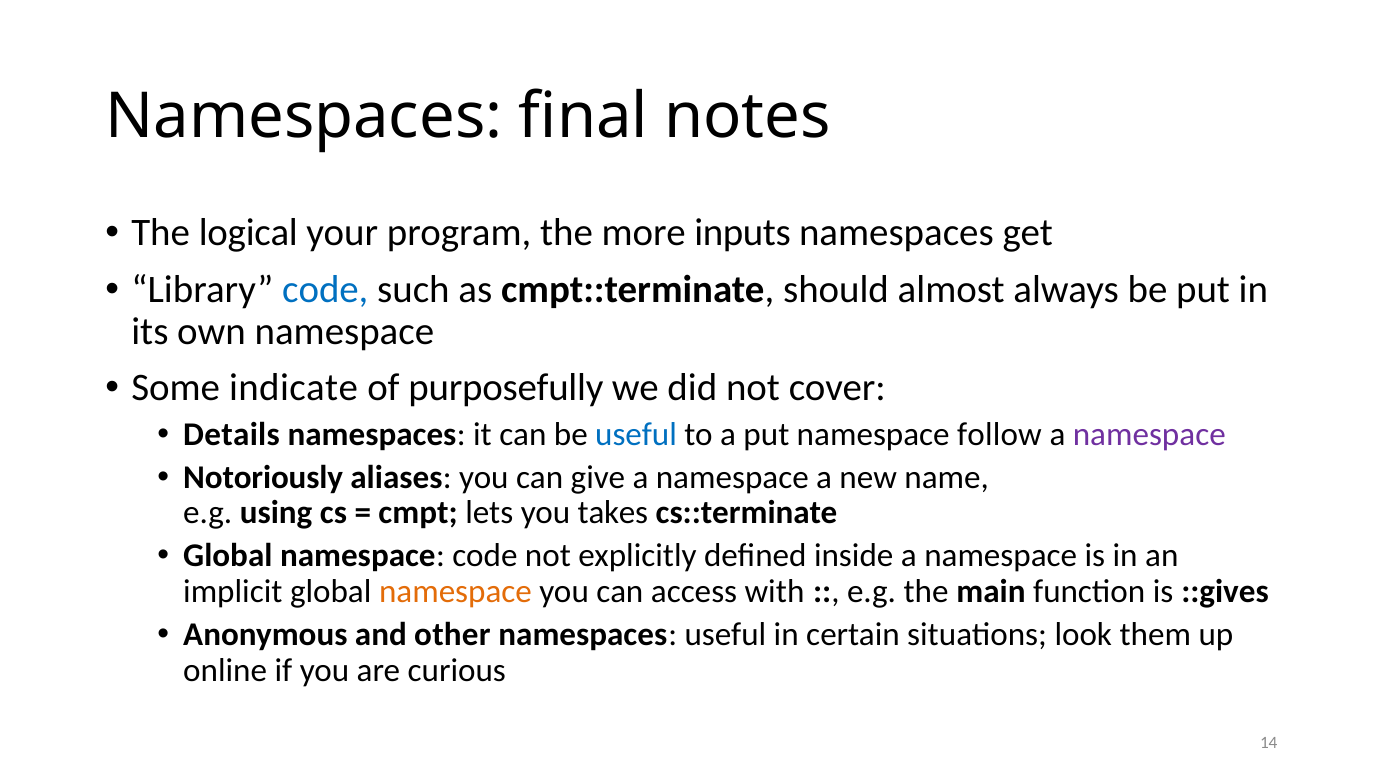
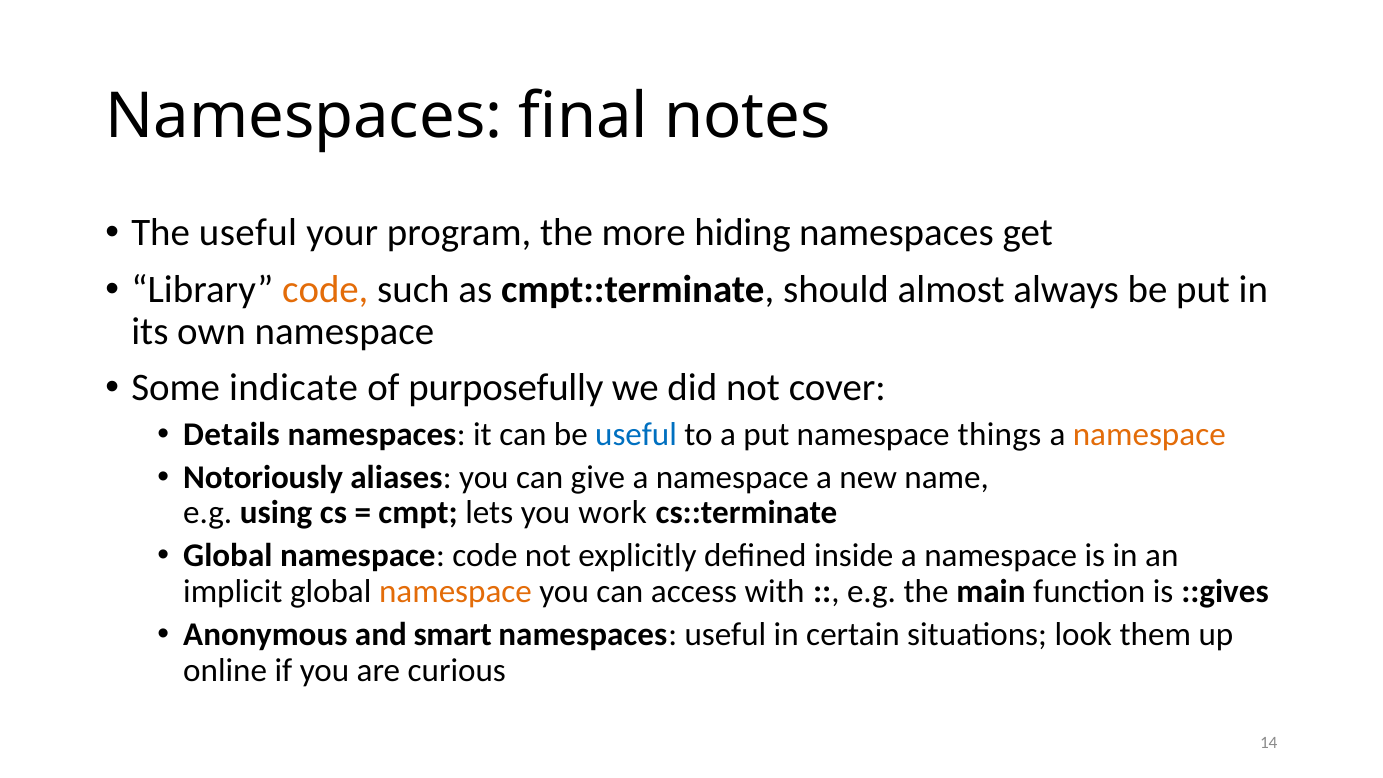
The logical: logical -> useful
inputs: inputs -> hiding
code at (325, 290) colour: blue -> orange
follow: follow -> things
namespace at (1149, 434) colour: purple -> orange
takes: takes -> work
other: other -> smart
